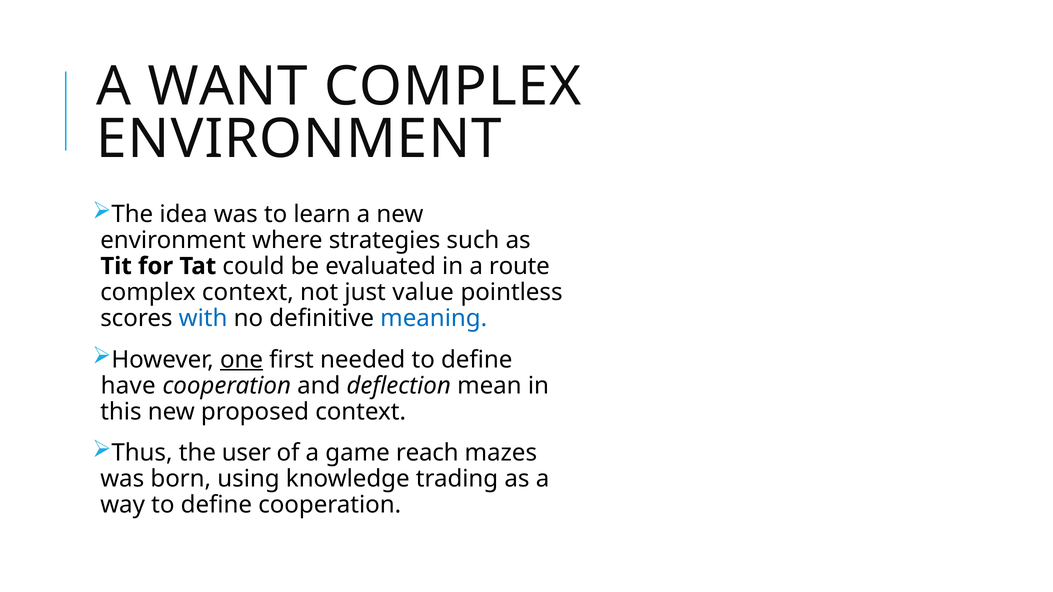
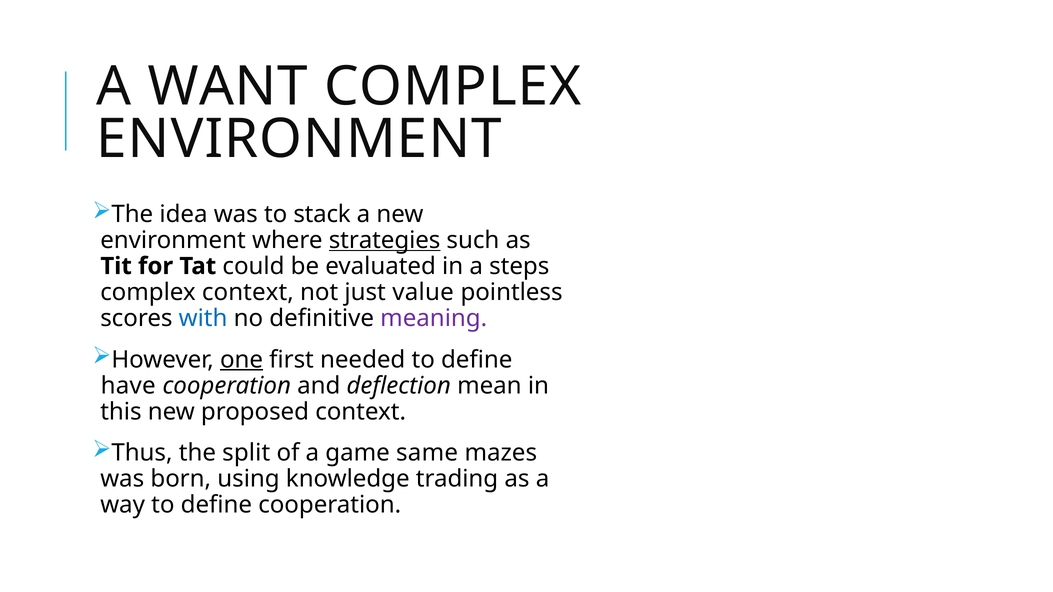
learn: learn -> stack
strategies underline: none -> present
route: route -> steps
meaning colour: blue -> purple
user: user -> split
reach: reach -> same
